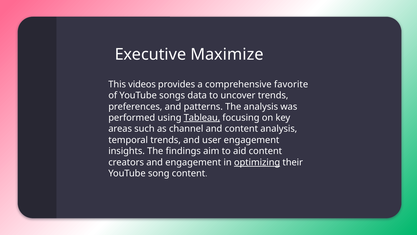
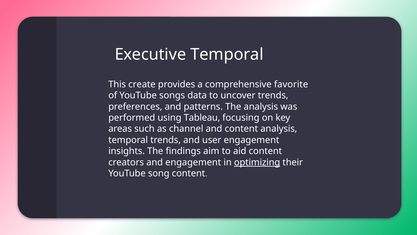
Executive Maximize: Maximize -> Temporal
videos: videos -> create
Tableau underline: present -> none
